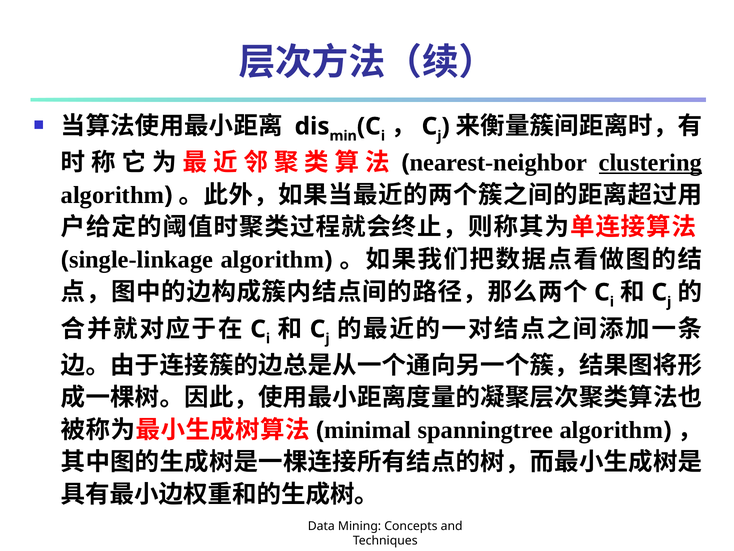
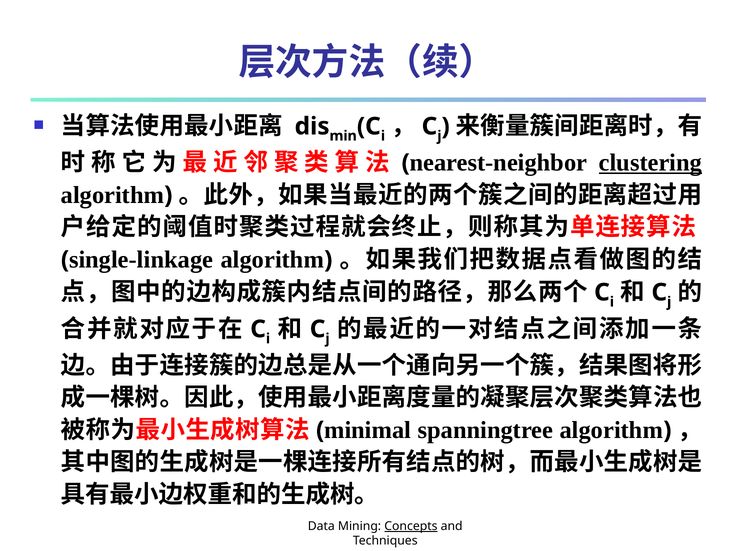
Concepts underline: none -> present
